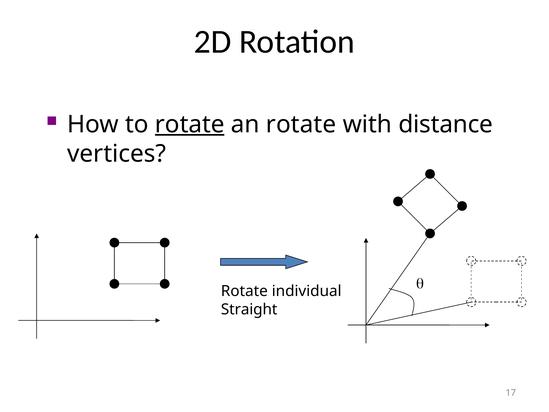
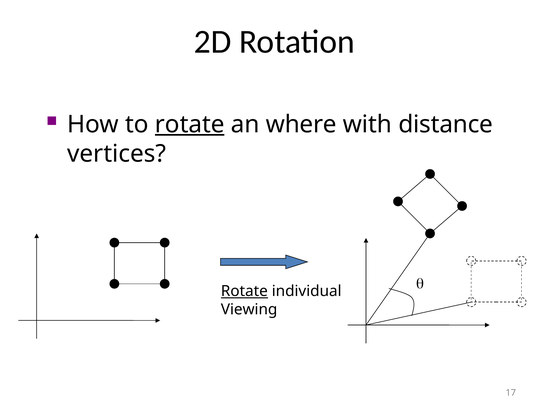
an rotate: rotate -> where
Rotate at (244, 291) underline: none -> present
Straight: Straight -> Viewing
